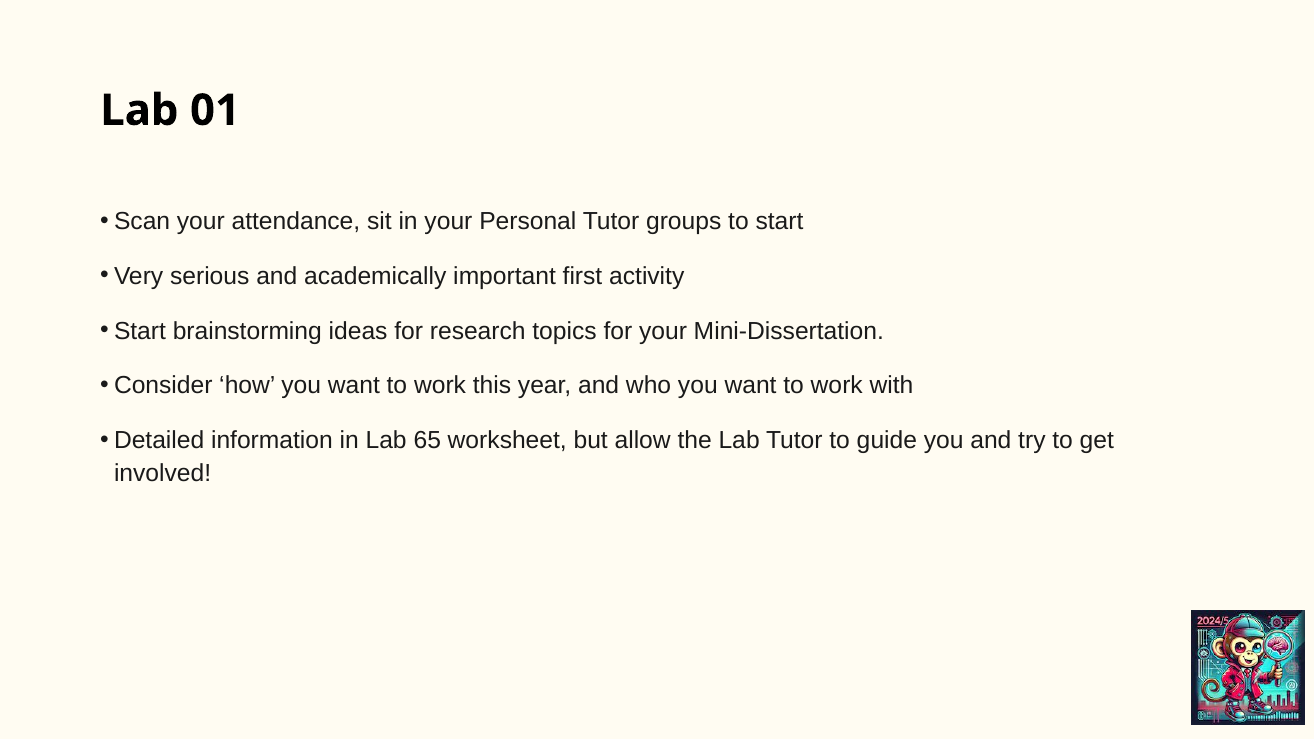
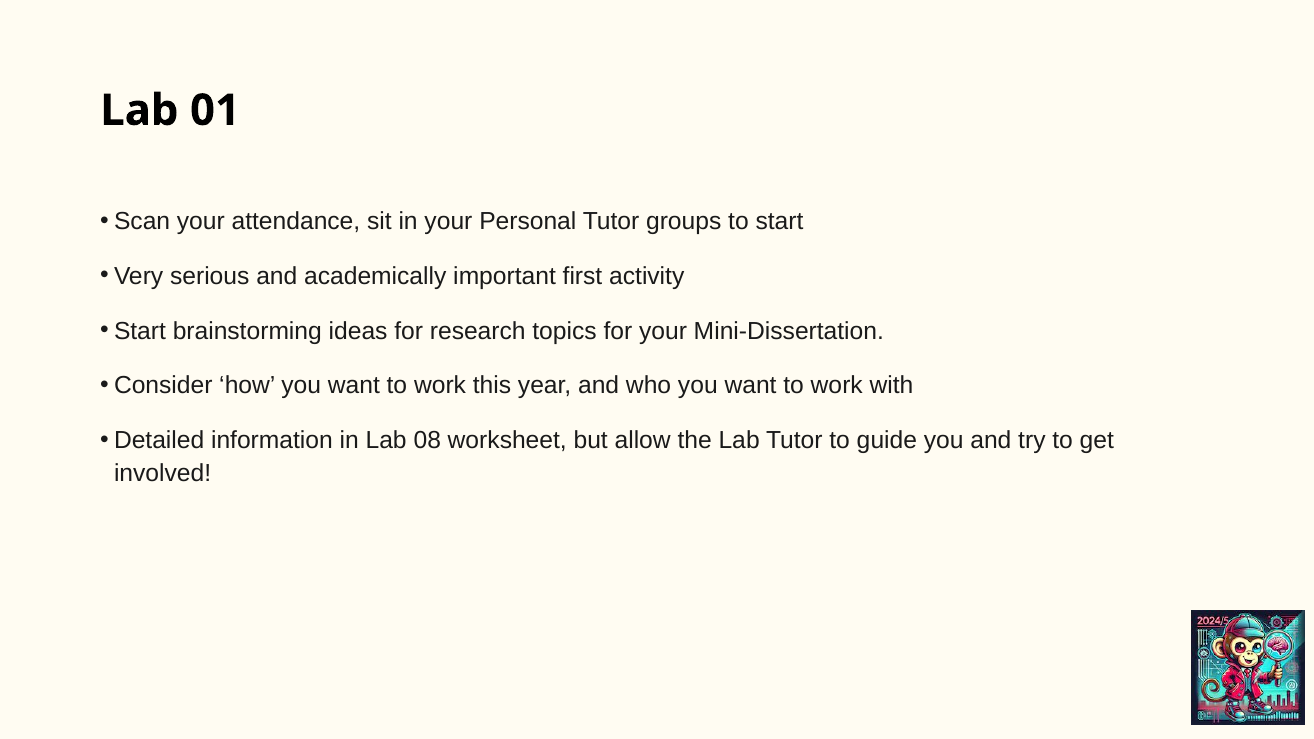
65: 65 -> 08
